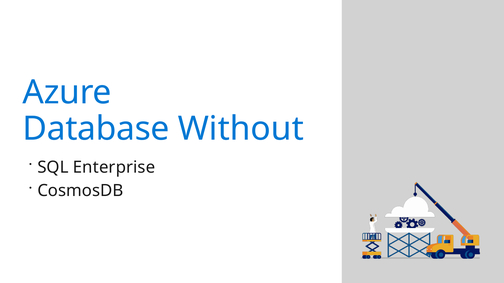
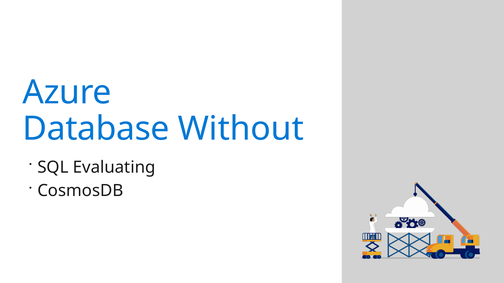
Enterprise: Enterprise -> Evaluating
